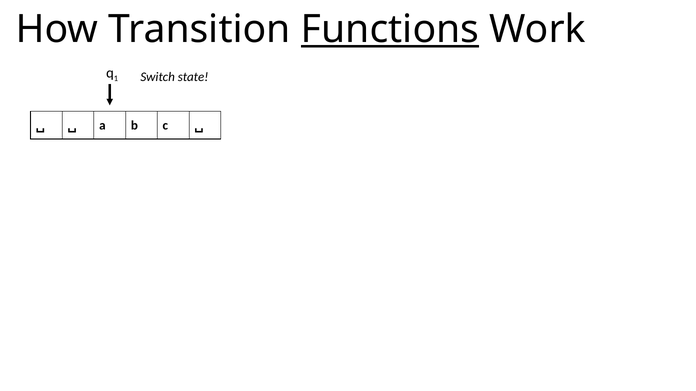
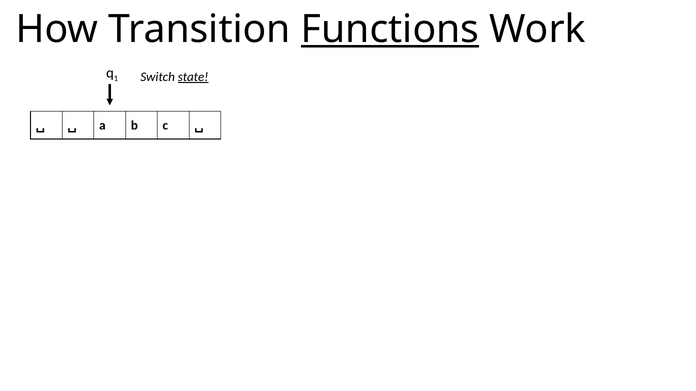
state underline: none -> present
